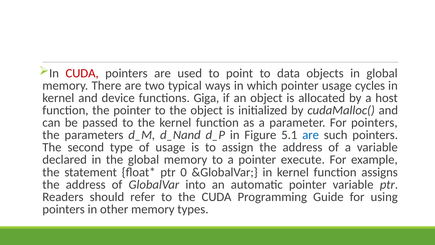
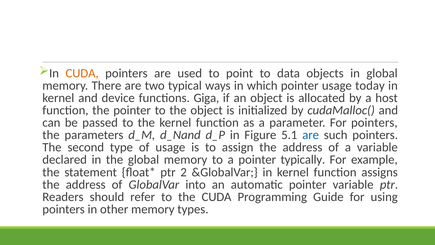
CUDA at (82, 73) colour: red -> orange
cycles: cycles -> today
execute: execute -> typically
0: 0 -> 2
